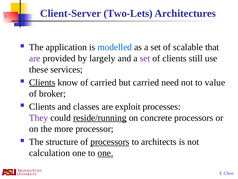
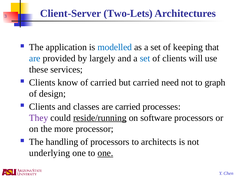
scalable: scalable -> keeping
are at (35, 58) colour: purple -> blue
set at (145, 58) colour: purple -> blue
still: still -> will
Clients at (42, 82) underline: present -> none
value: value -> graph
broker: broker -> design
are exploit: exploit -> carried
concrete: concrete -> software
structure: structure -> handling
processors at (110, 142) underline: present -> none
calculation: calculation -> underlying
